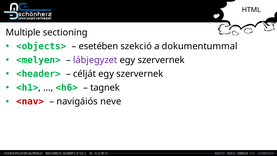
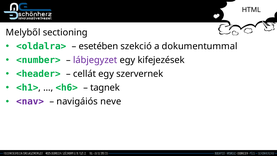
Multiple: Multiple -> Melyből
<objects>: <objects> -> <oldalra>
<melyen>: <melyen> -> <number>
szervernek at (161, 60): szervernek -> kifejezések
célját: célját -> cellát
<nav> colour: red -> purple
